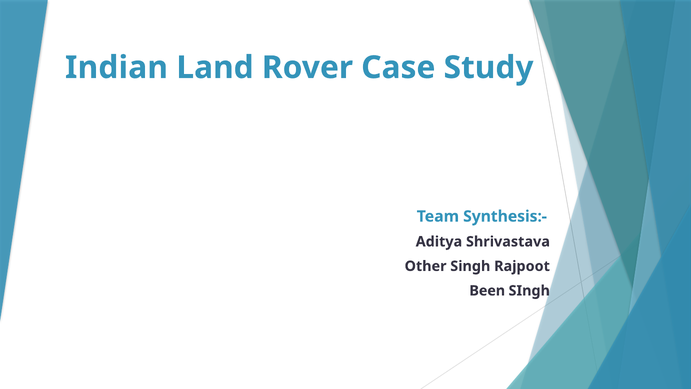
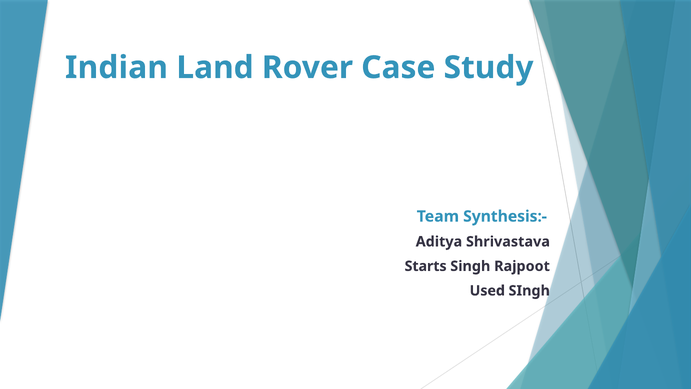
Other: Other -> Starts
Been: Been -> Used
